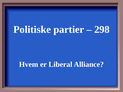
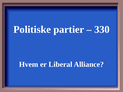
298: 298 -> 330
